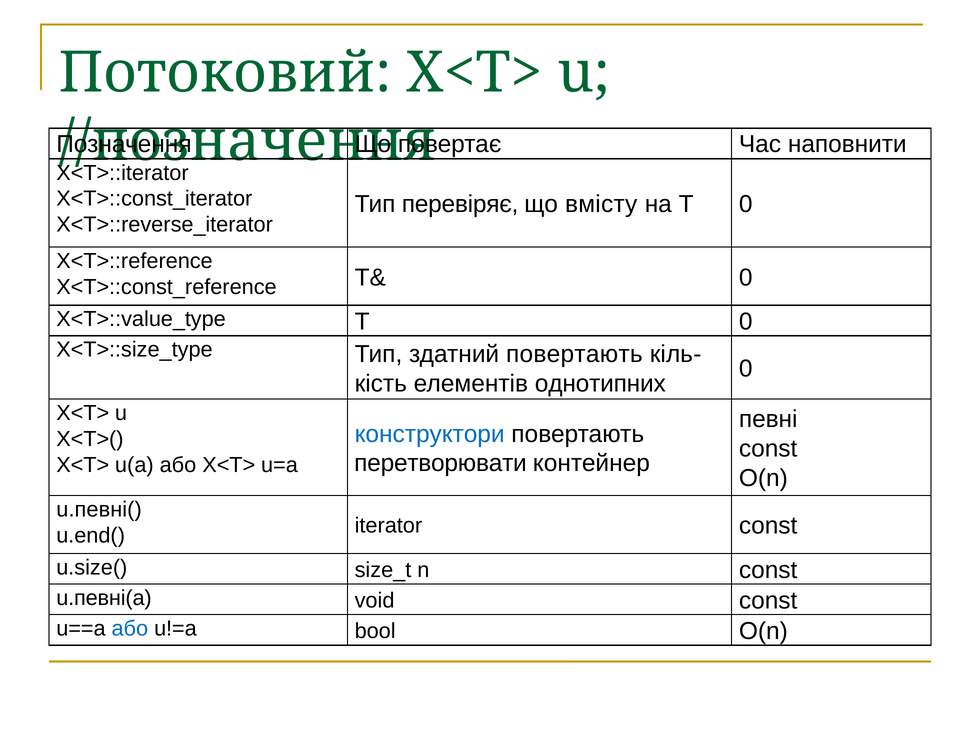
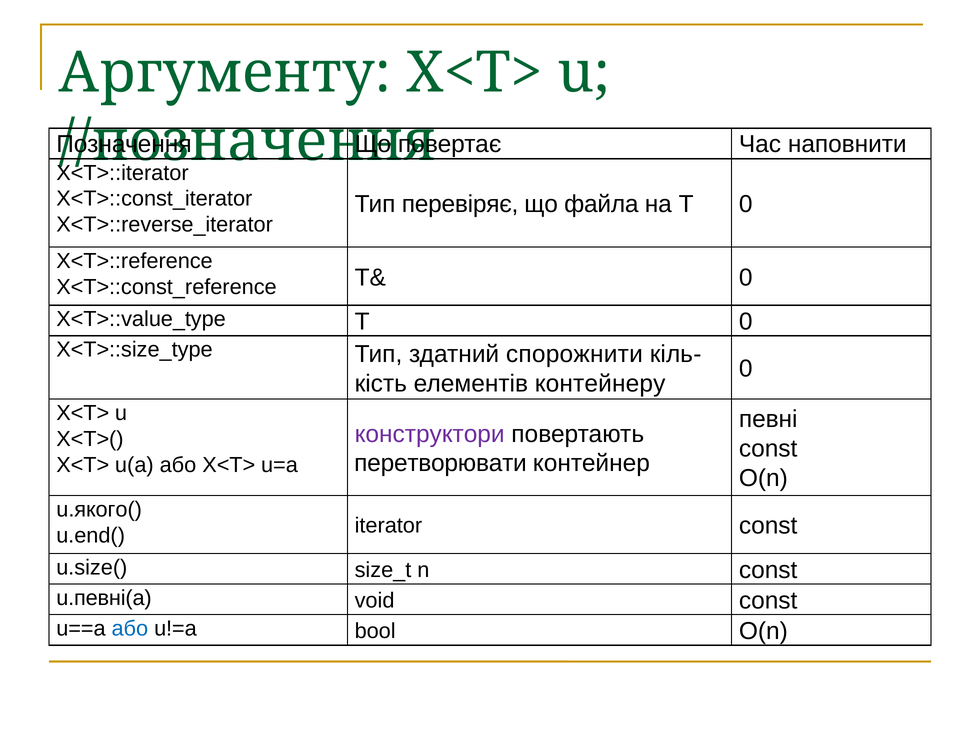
Потоковий: Потоковий -> Аргументу
вмісту: вмісту -> файла
здатний повертають: повертають -> спорожнити
однотипних: однотипних -> контейнеру
конструктори colour: blue -> purple
u.певні(: u.певні( -> u.якого(
